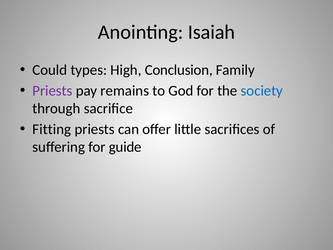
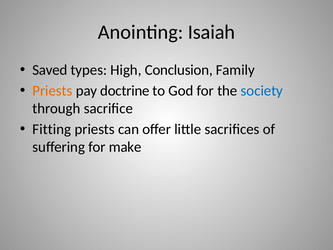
Could: Could -> Saved
Priests at (52, 91) colour: purple -> orange
remains: remains -> doctrine
guide: guide -> make
